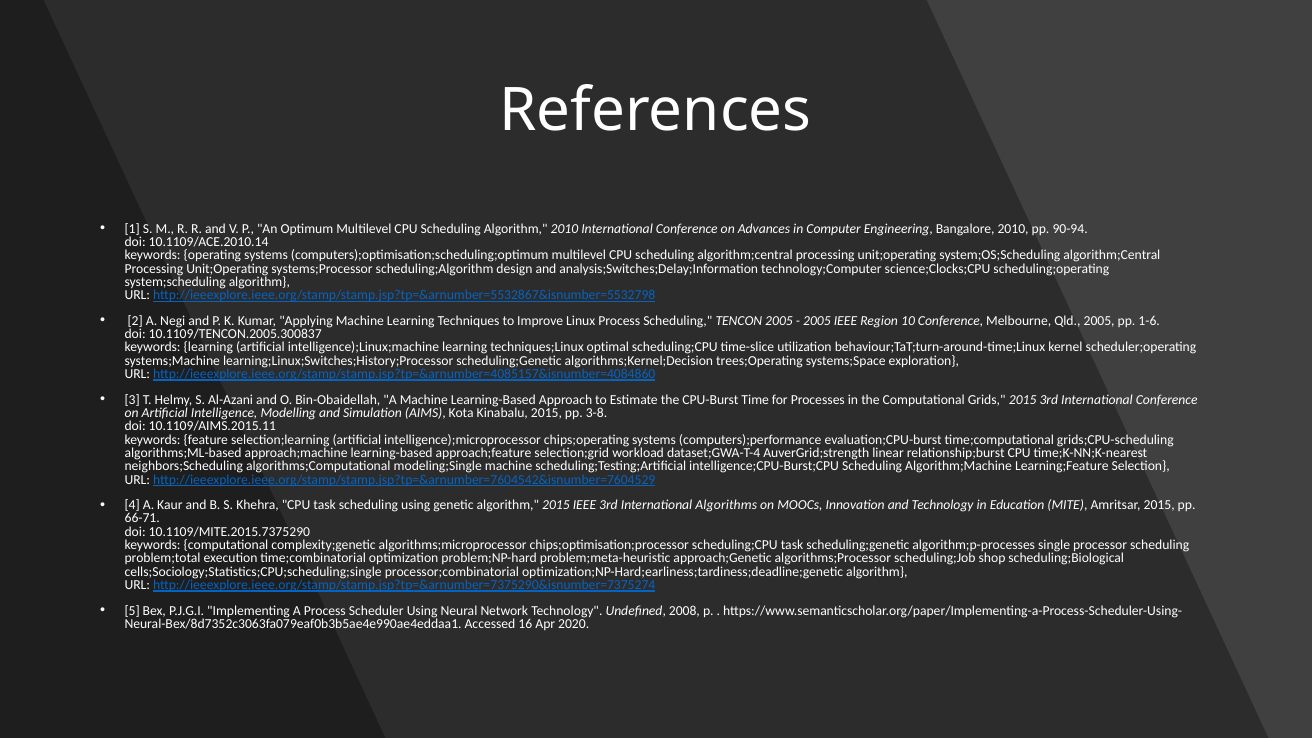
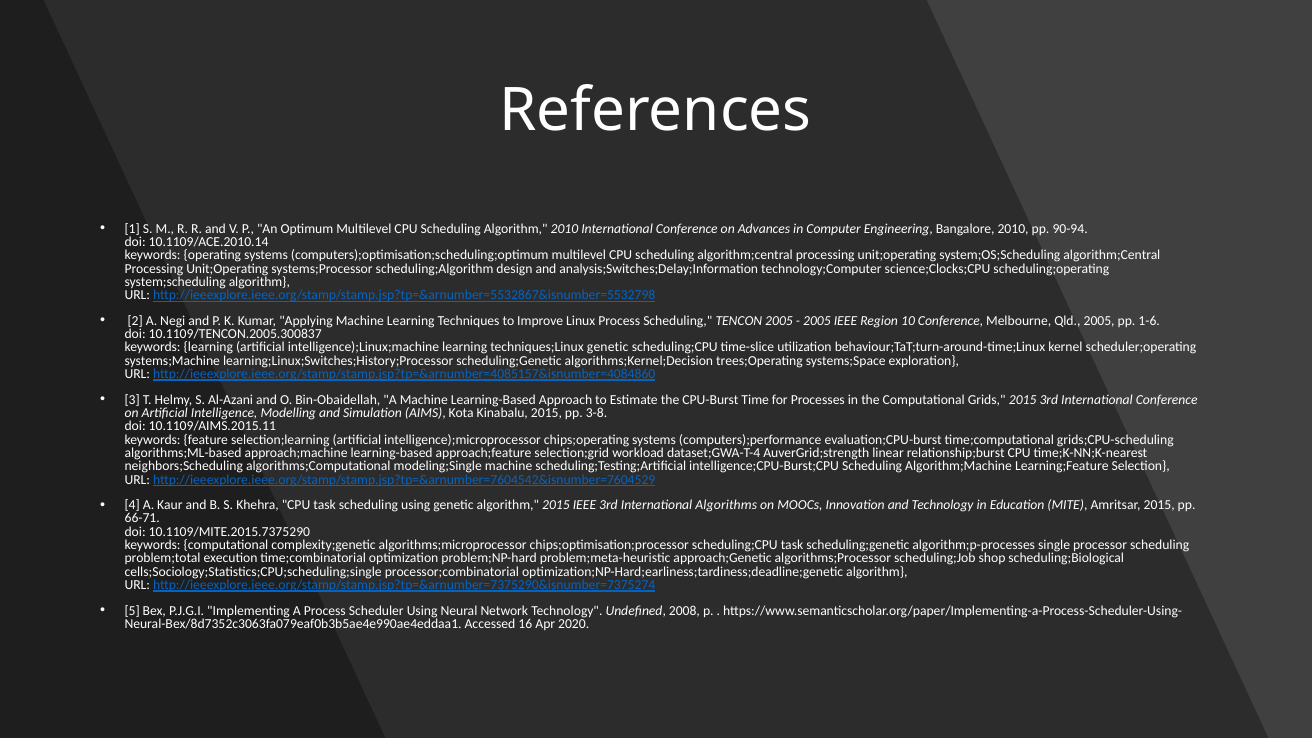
techniques;Linux optimal: optimal -> genetic
